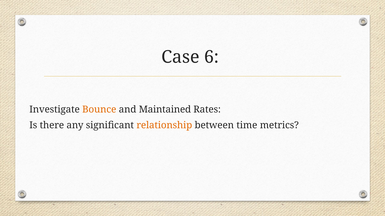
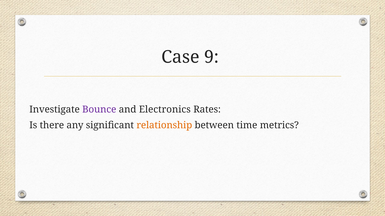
6: 6 -> 9
Bounce colour: orange -> purple
Maintained: Maintained -> Electronics
